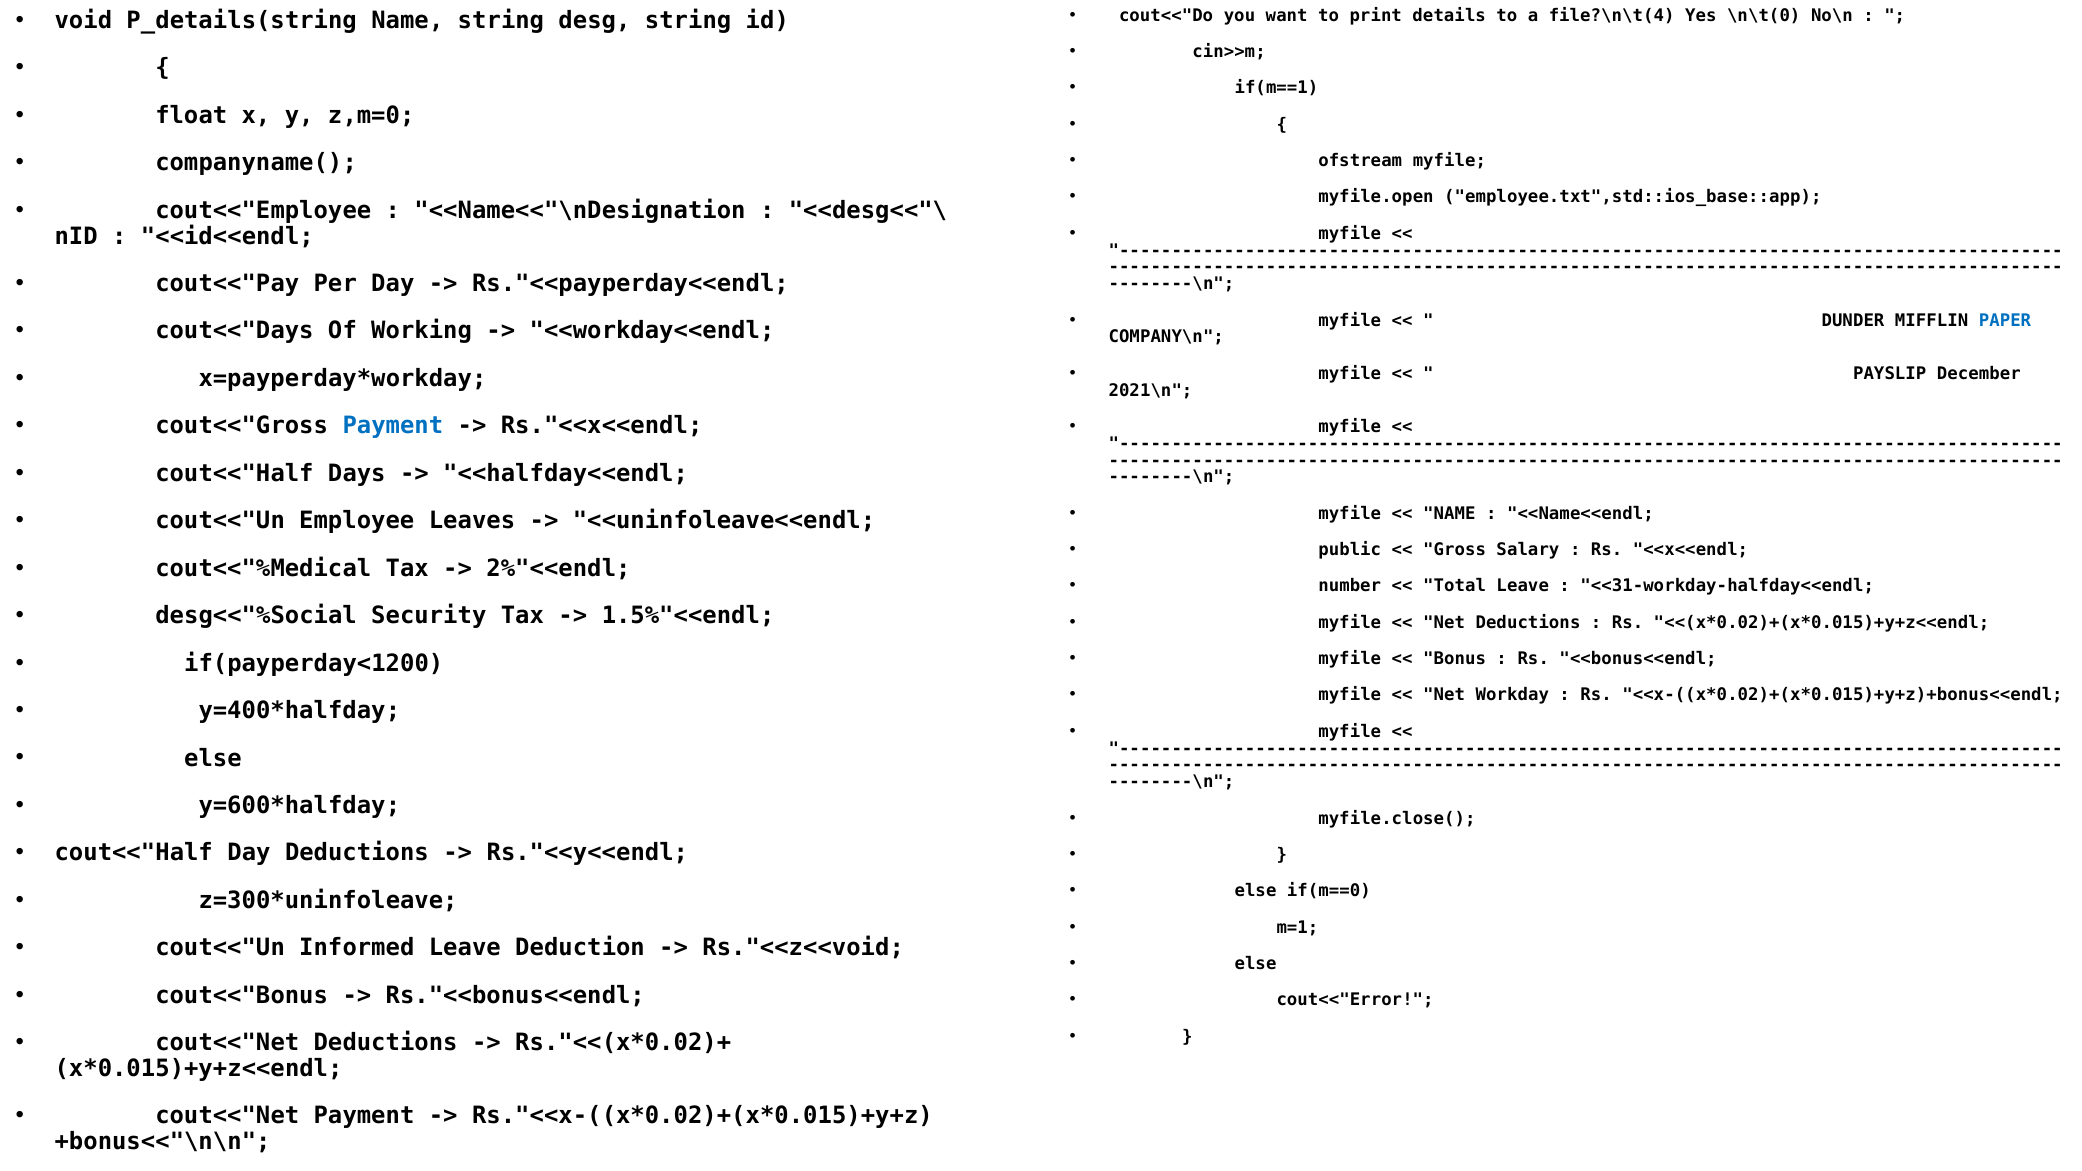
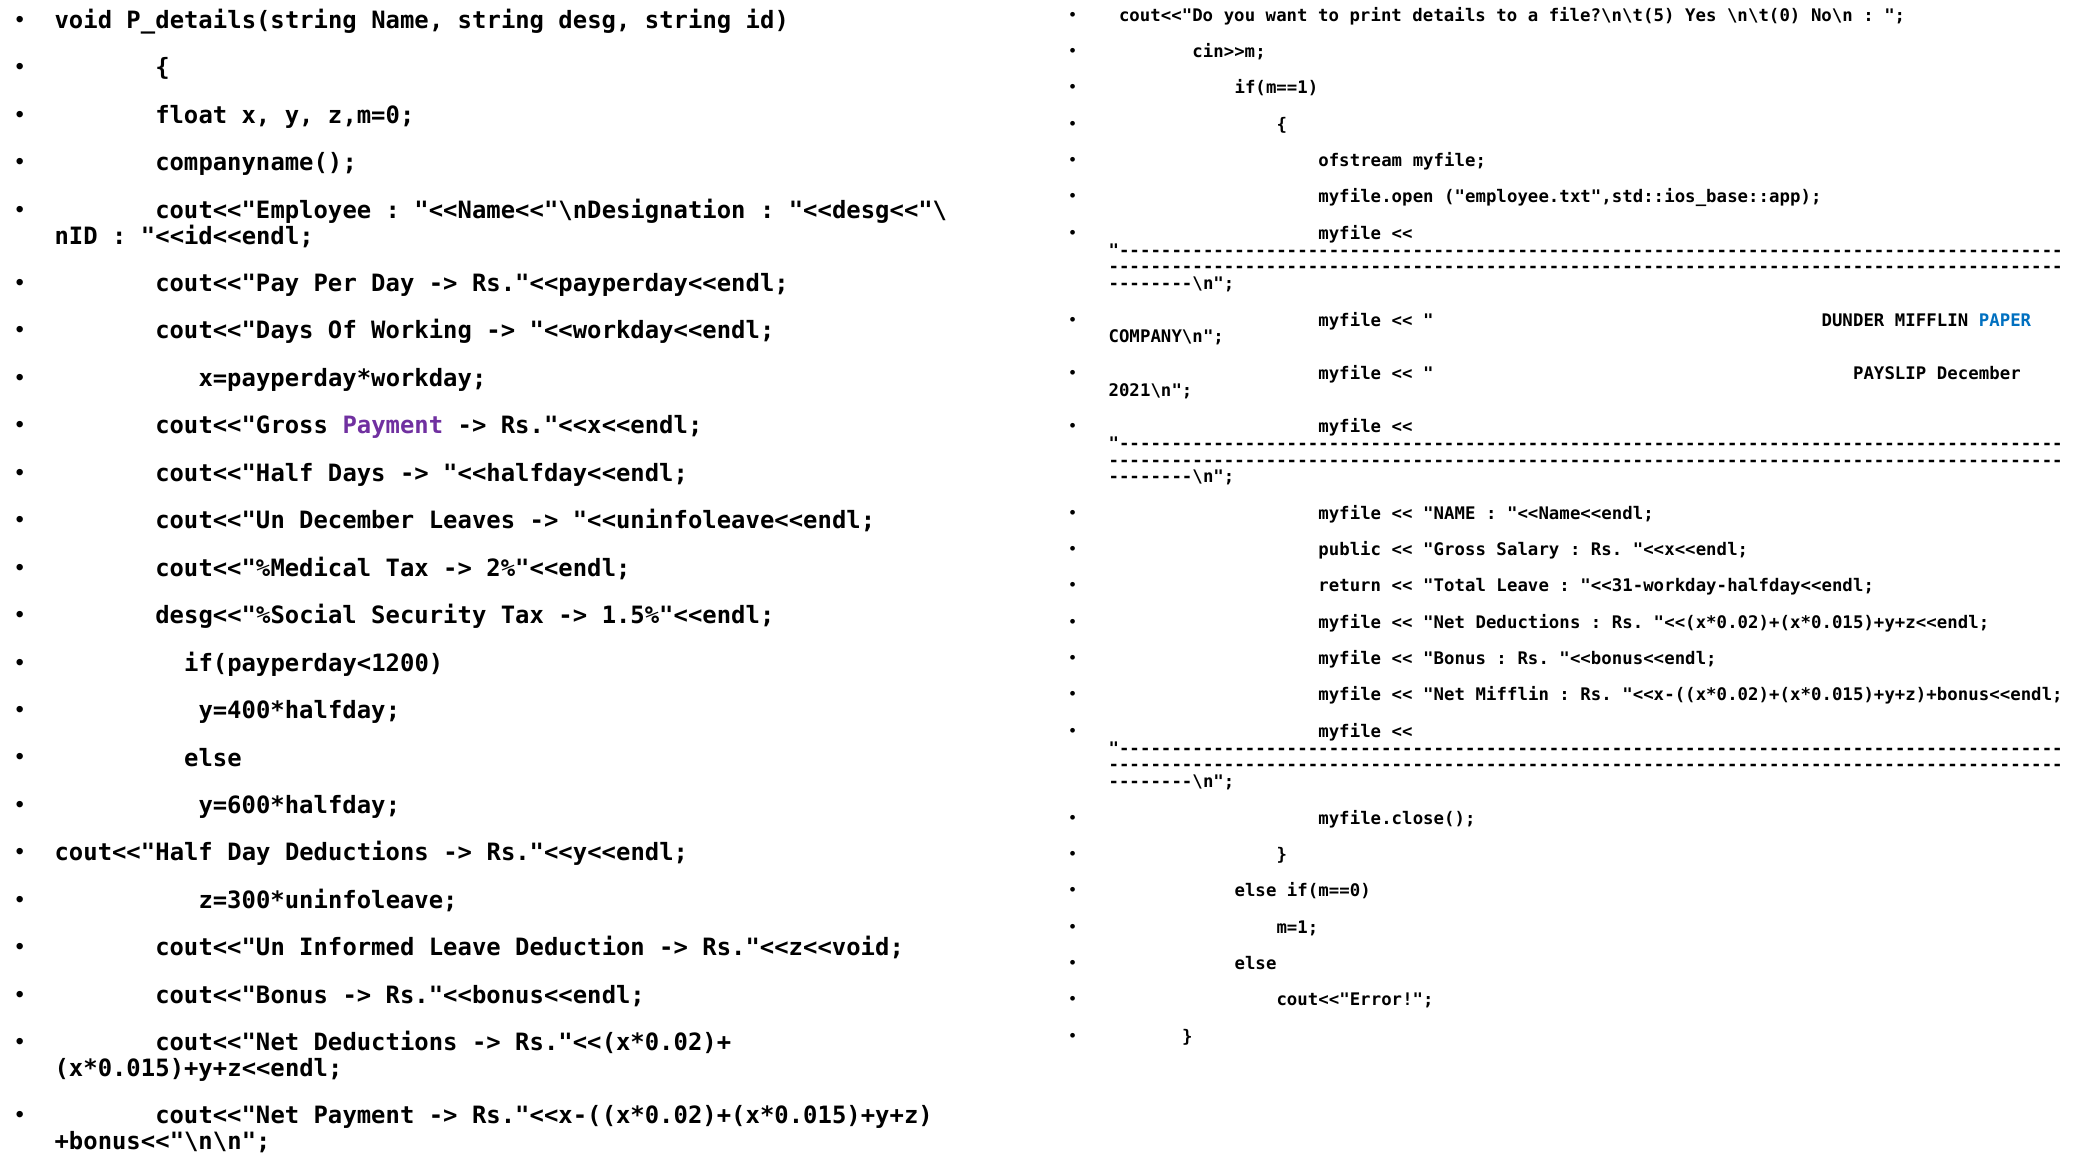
file?\n\t(4: file?\n\t(4 -> file?\n\t(5
Payment at (393, 426) colour: blue -> purple
cout<<"Un Employee: Employee -> December
number: number -> return
Net Workday: Workday -> Mifflin
